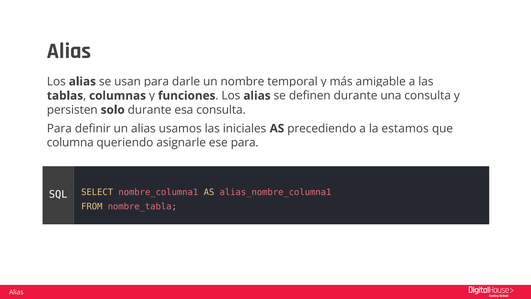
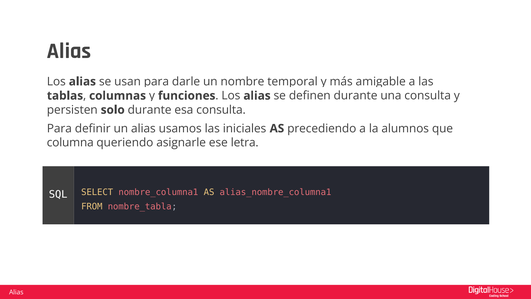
estamos: estamos -> alumnos
ese para: para -> letra
